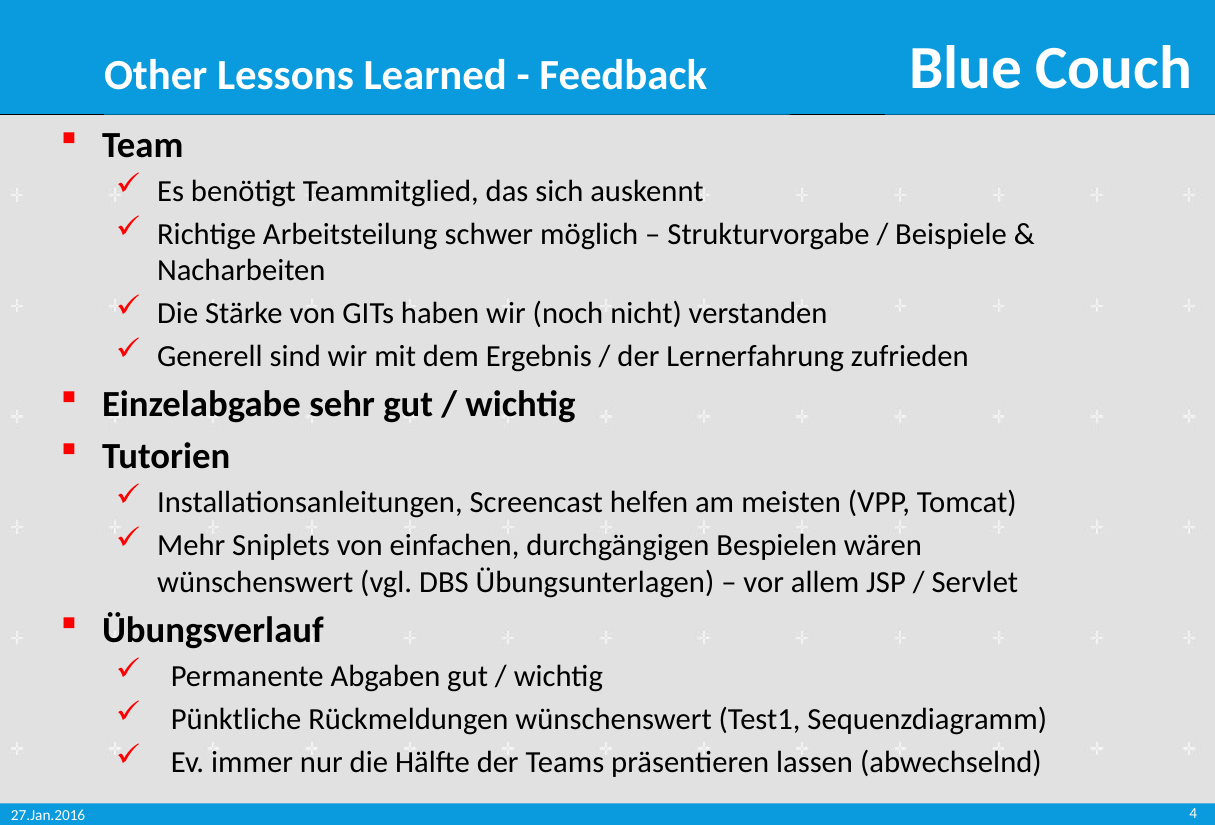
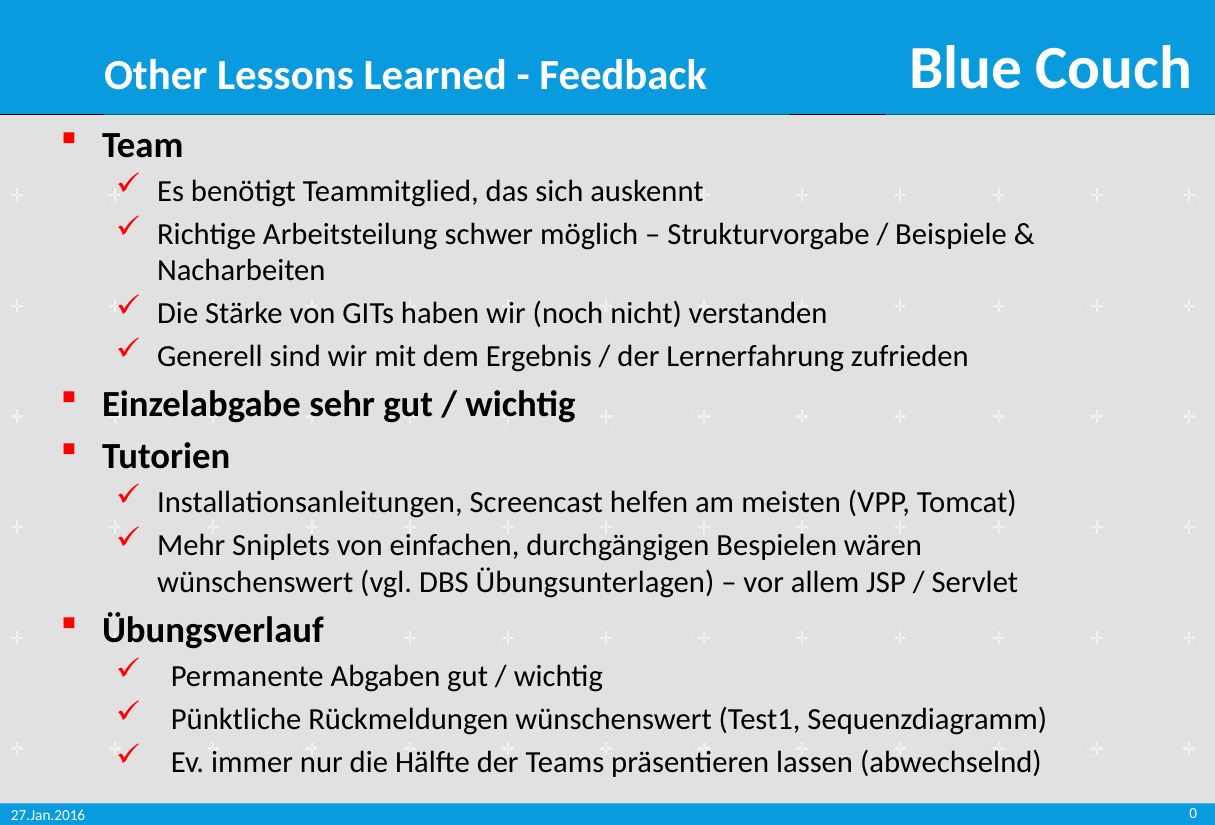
4: 4 -> 0
